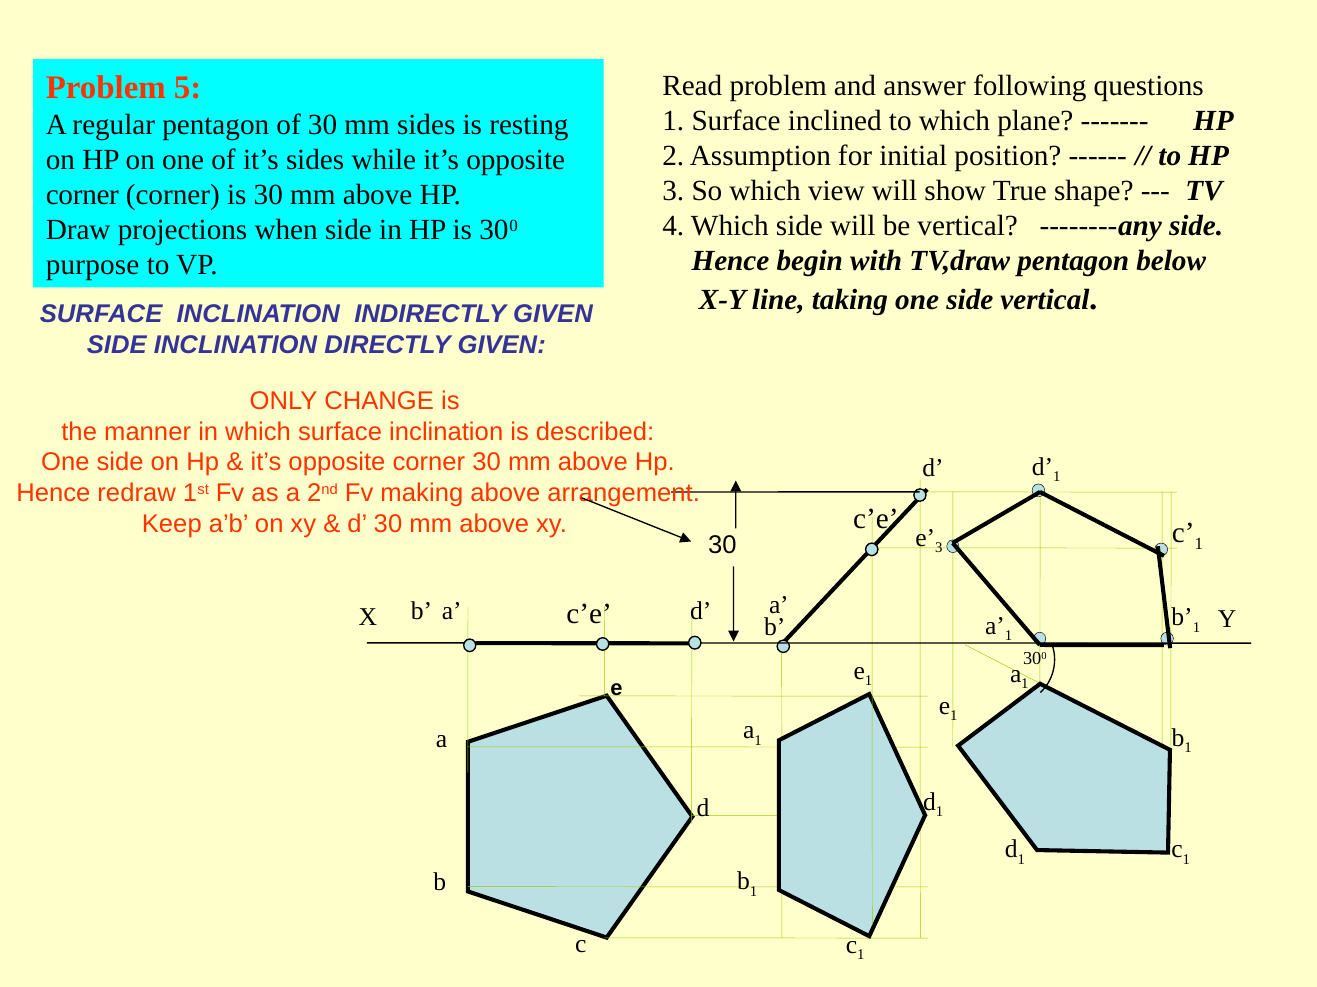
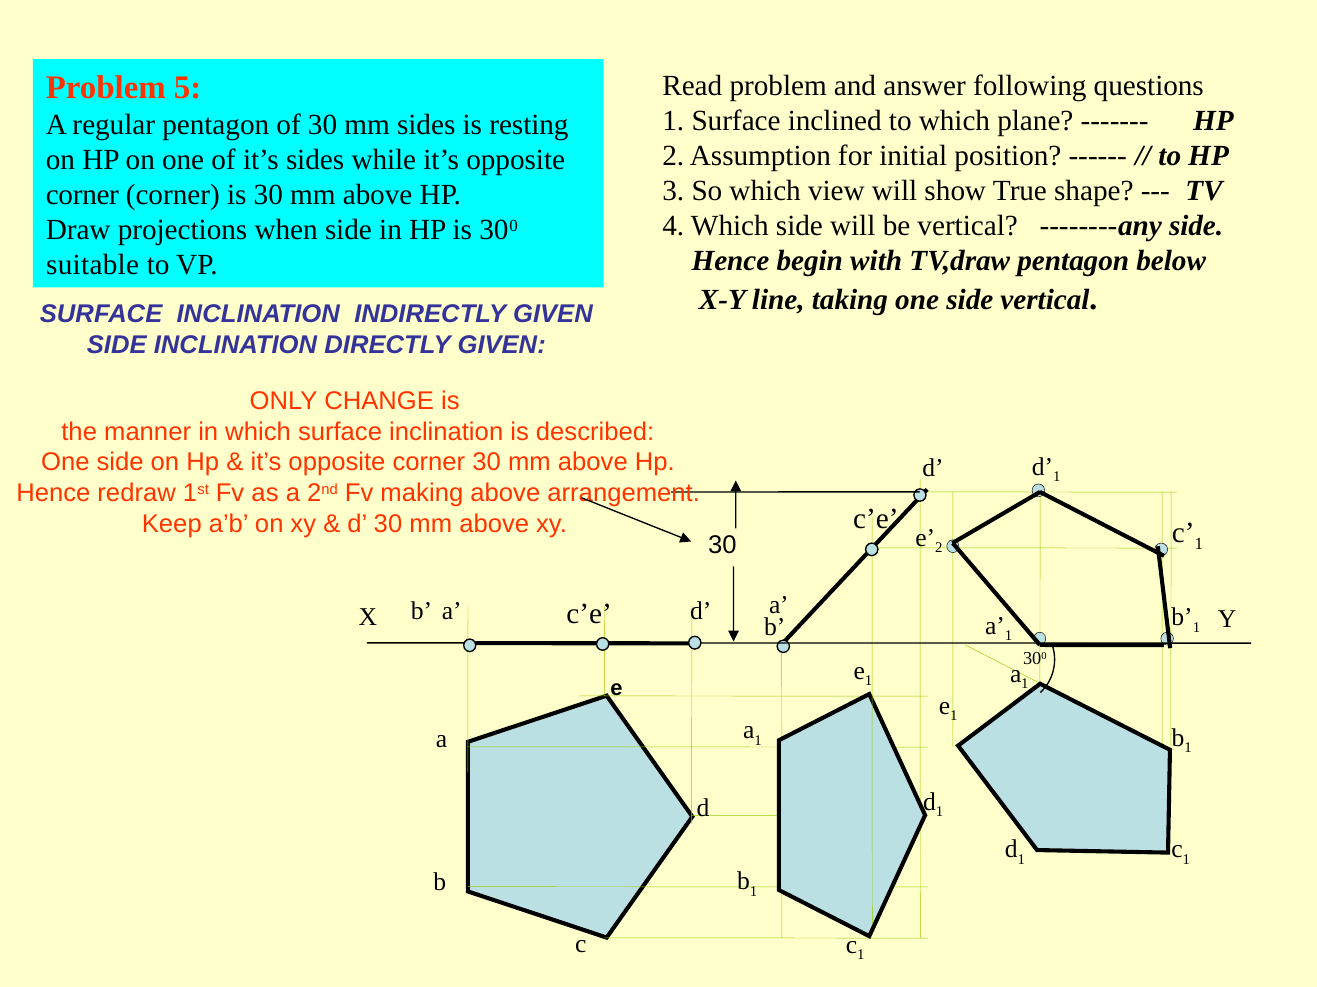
purpose: purpose -> suitable
e 3: 3 -> 2
